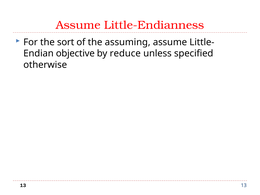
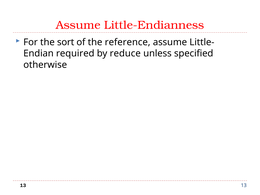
assuming: assuming -> reference
objective: objective -> required
